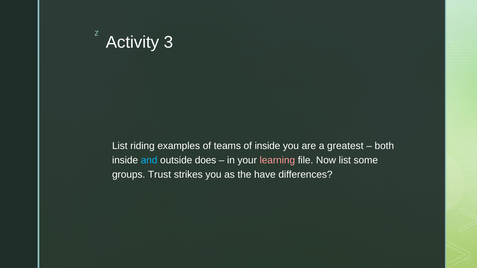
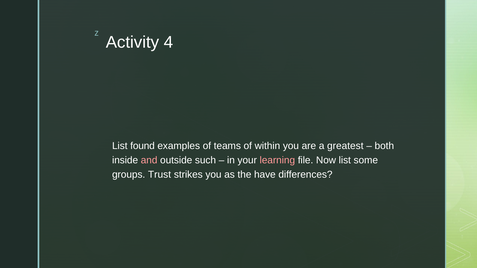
3: 3 -> 4
riding: riding -> found
of inside: inside -> within
and colour: light blue -> pink
does: does -> such
